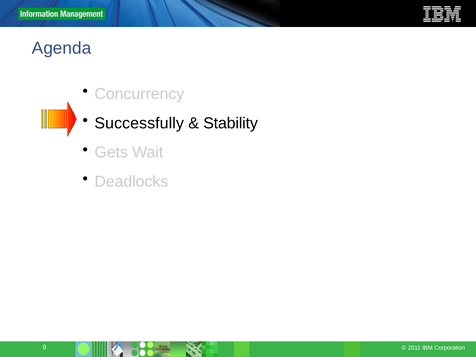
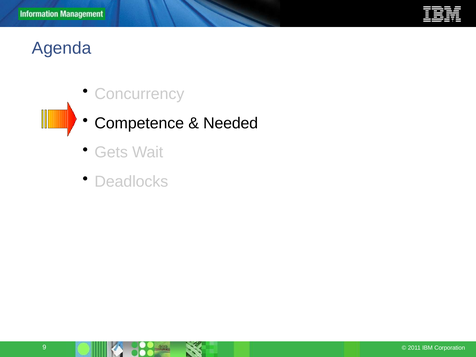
Successfully: Successfully -> Competence
Stability: Stability -> Needed
